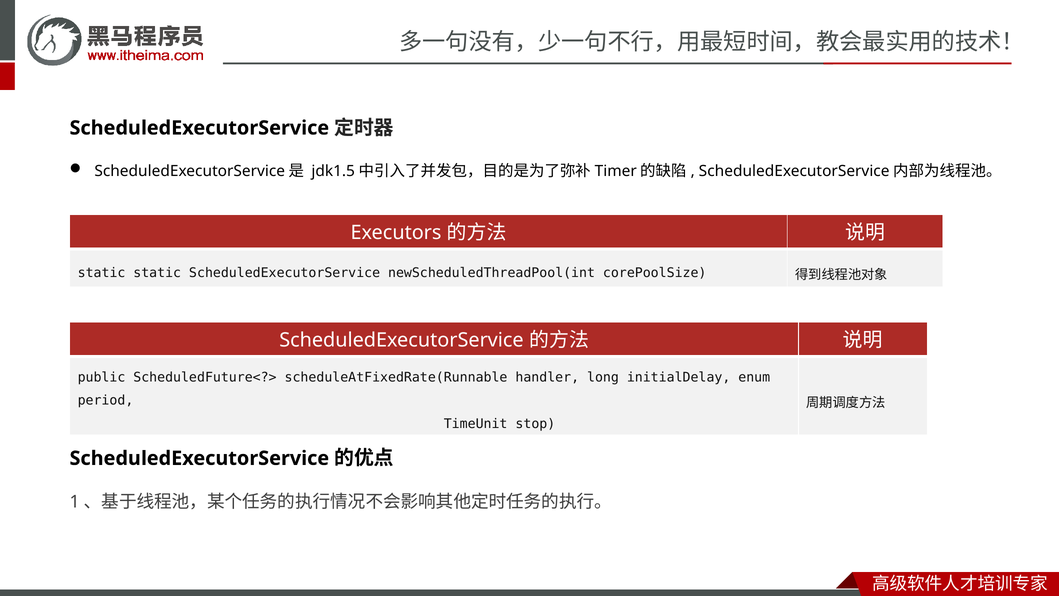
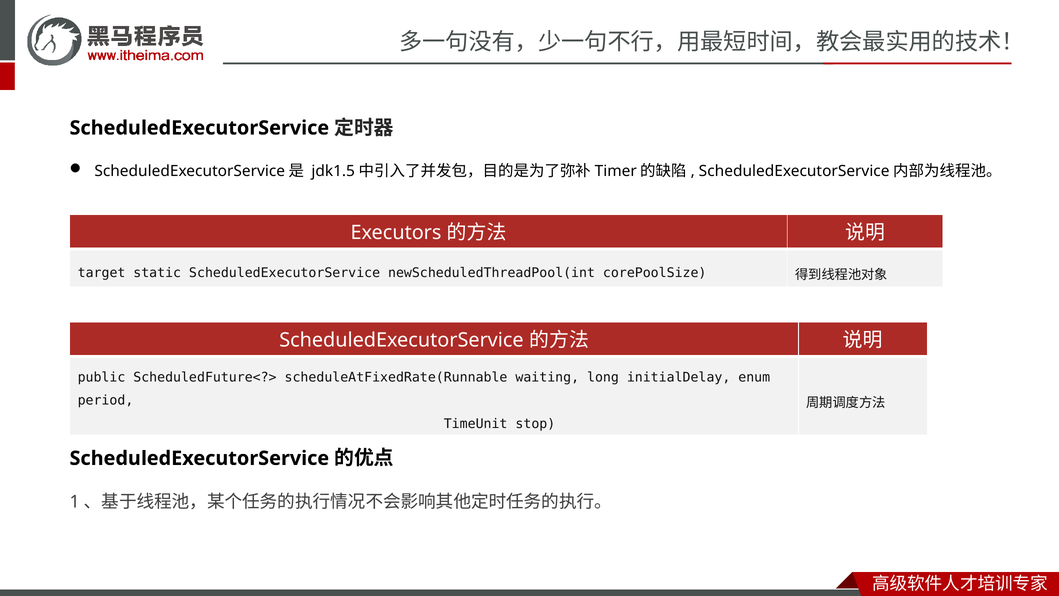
static at (102, 273): static -> target
handler: handler -> waiting
